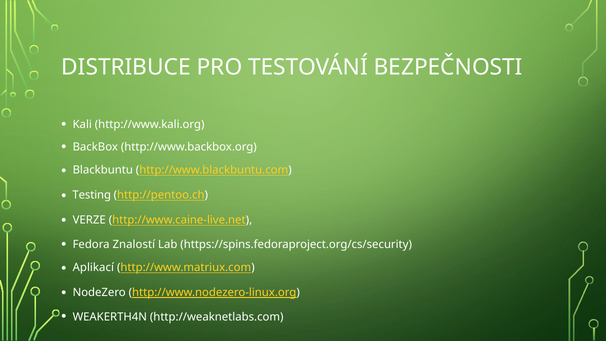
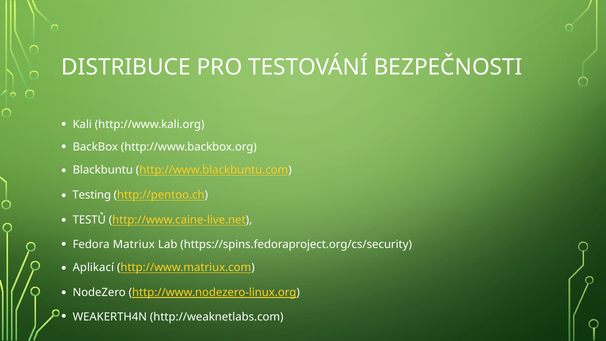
VERZE: VERZE -> TESTŮ
Znalostí: Znalostí -> Matriux
